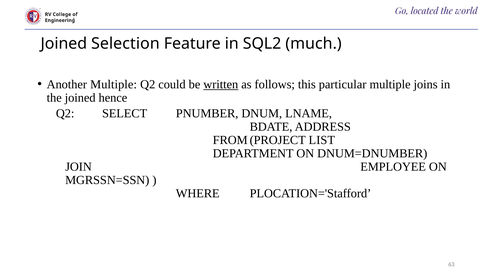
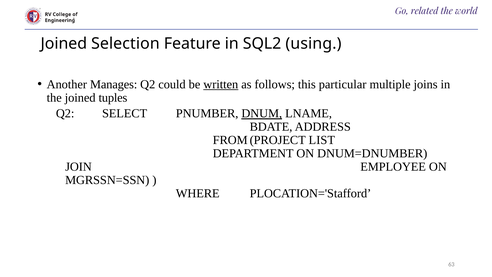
located: located -> related
much: much -> using
Another Multiple: Multiple -> Manages
hence: hence -> tuples
DNUM underline: none -> present
